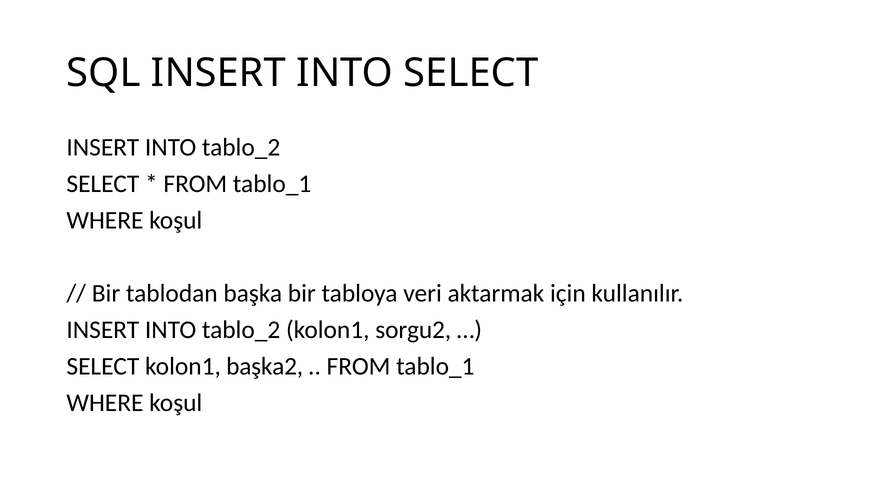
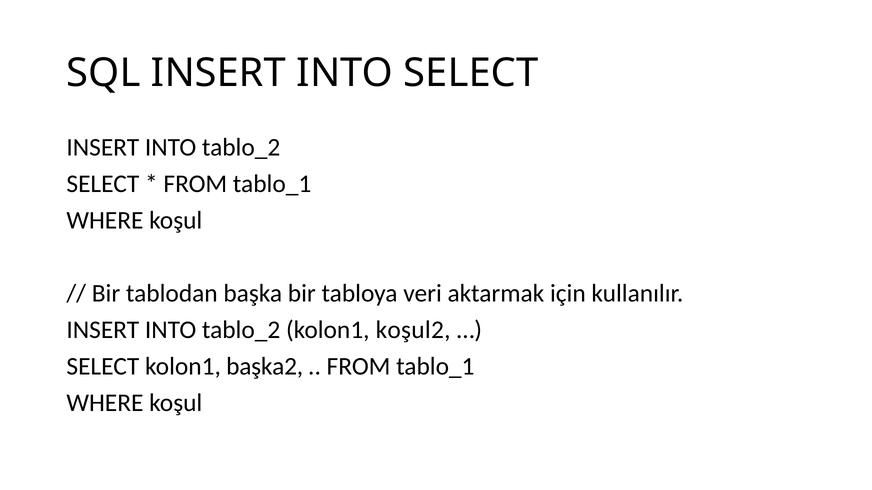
sorgu2: sorgu2 -> koşul2
